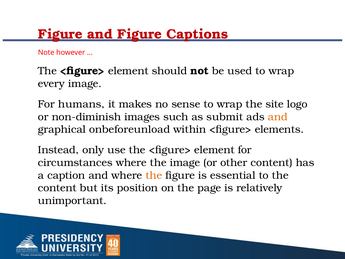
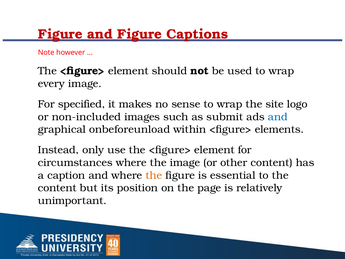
humans: humans -> specified
non-diminish: non-diminish -> non-included
and at (278, 117) colour: orange -> blue
